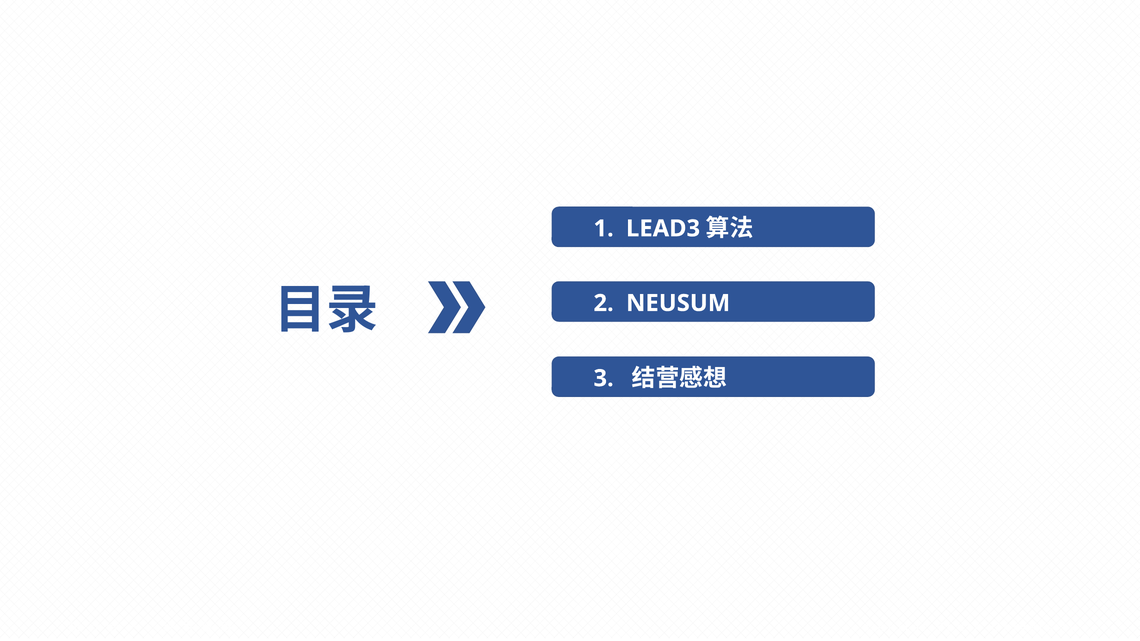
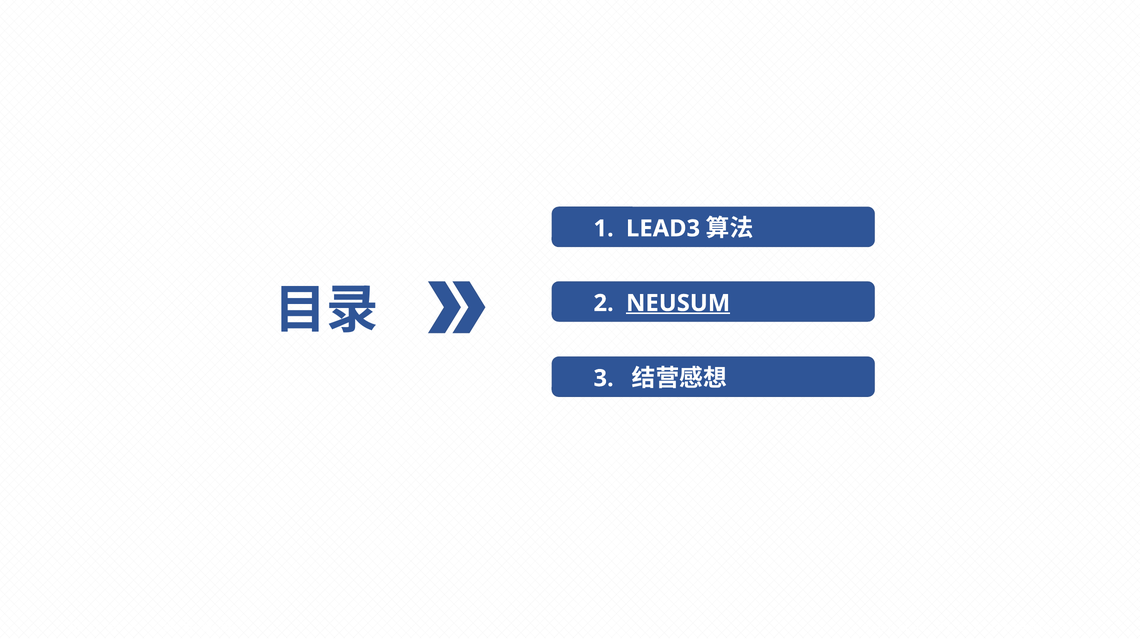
NEUSUM underline: none -> present
